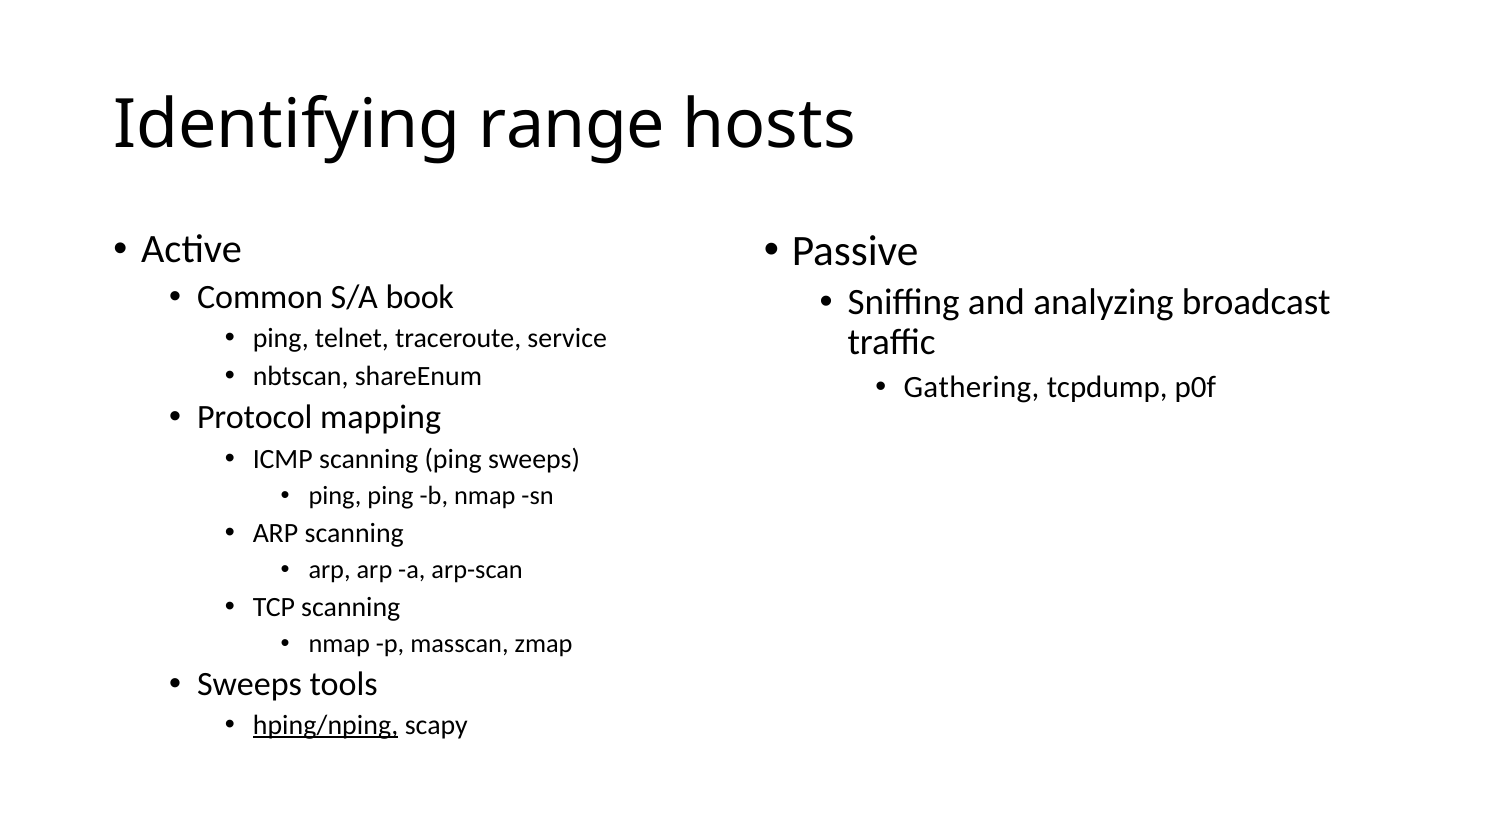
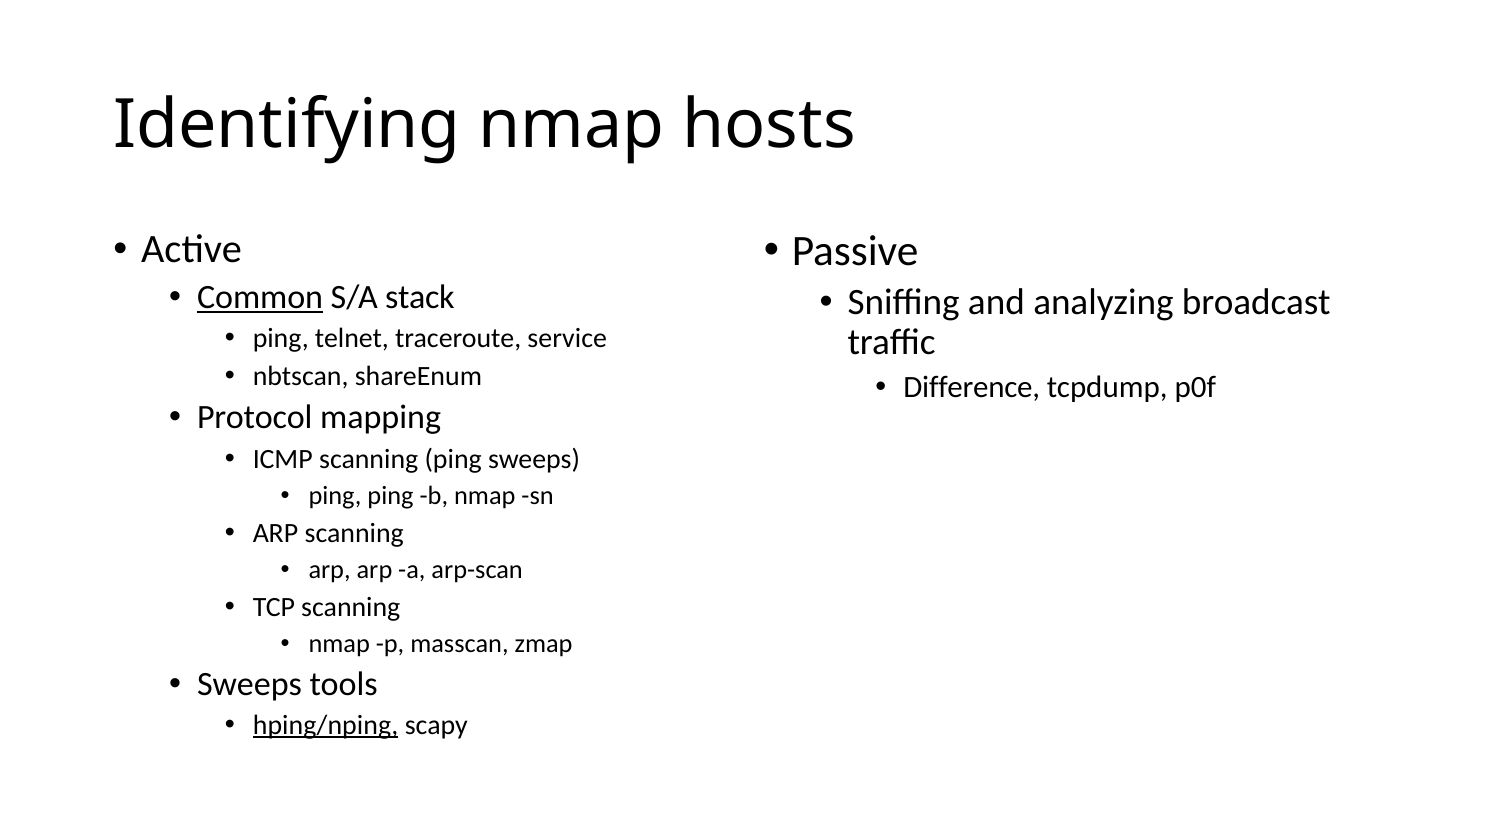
Identifying range: range -> nmap
Common underline: none -> present
book: book -> stack
Gathering: Gathering -> Difference
